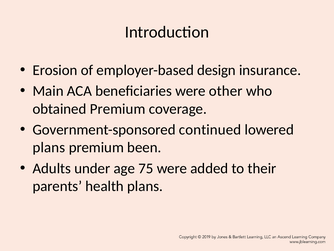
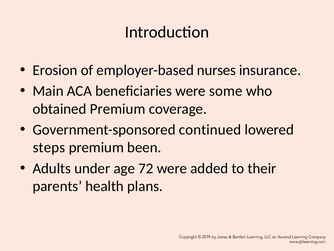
design: design -> nurses
other: other -> some
plans at (49, 147): plans -> steps
75: 75 -> 72
